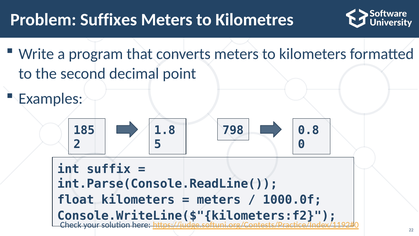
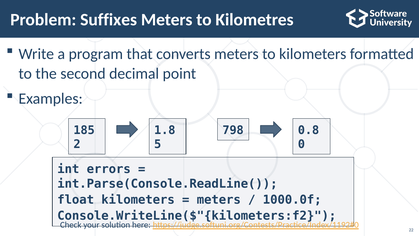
suffix: suffix -> errors
